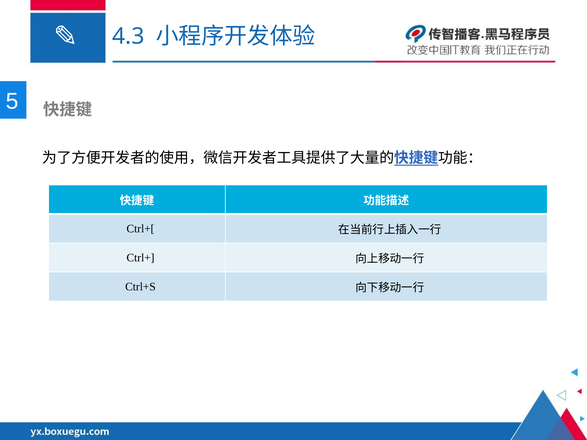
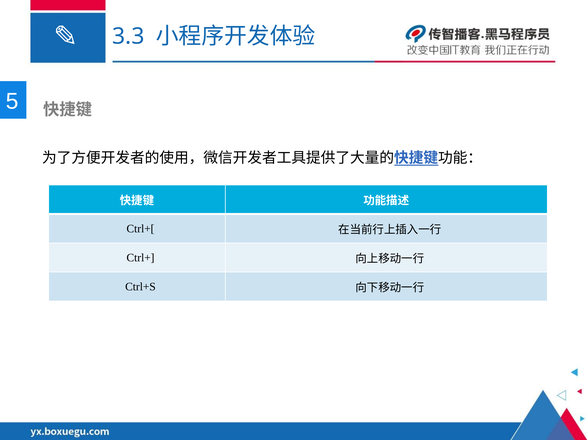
4.3: 4.3 -> 3.3
